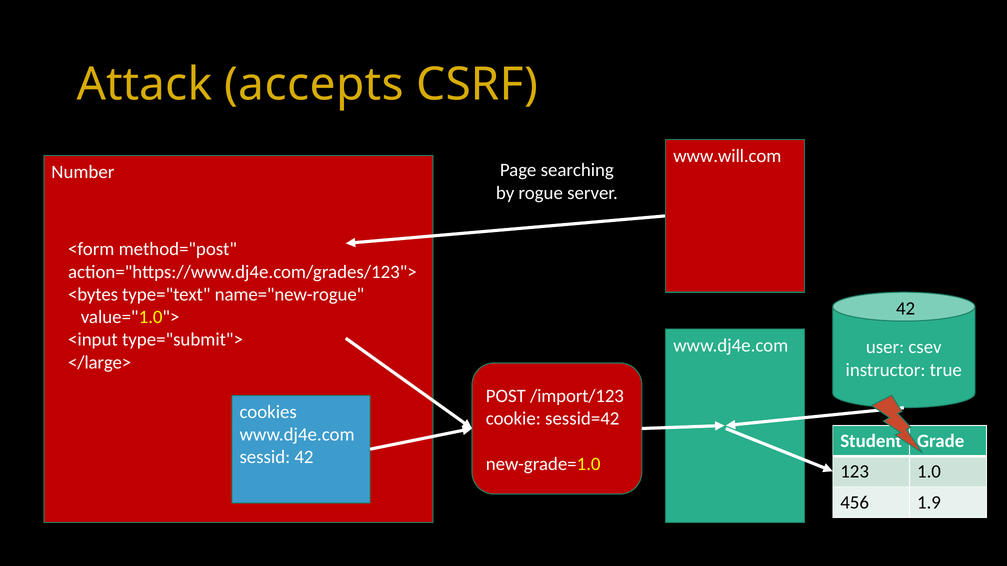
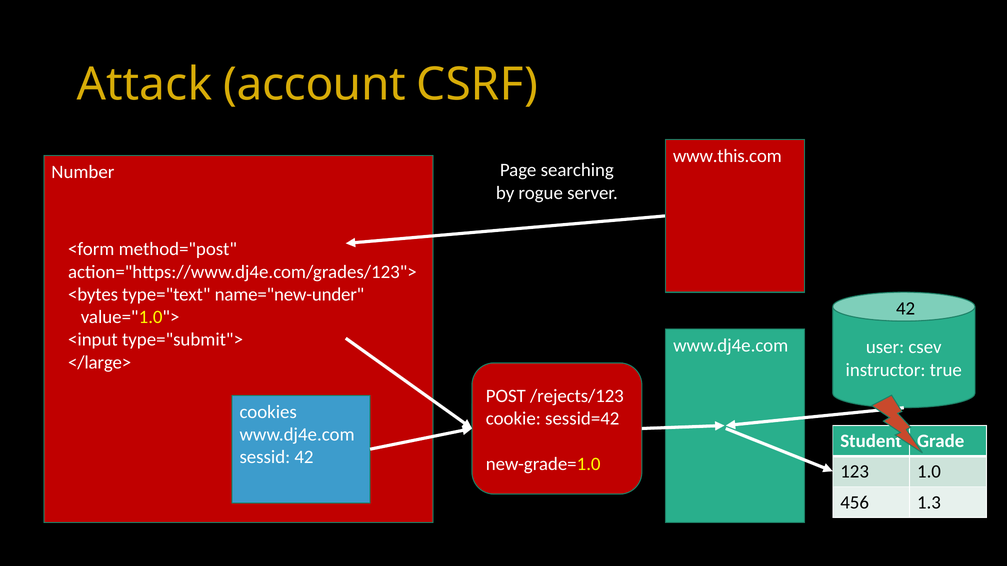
accepts: accepts -> account
www.will.com: www.will.com -> www.this.com
name="new-rogue: name="new-rogue -> name="new-under
/import/123: /import/123 -> /rejects/123
1.9: 1.9 -> 1.3
